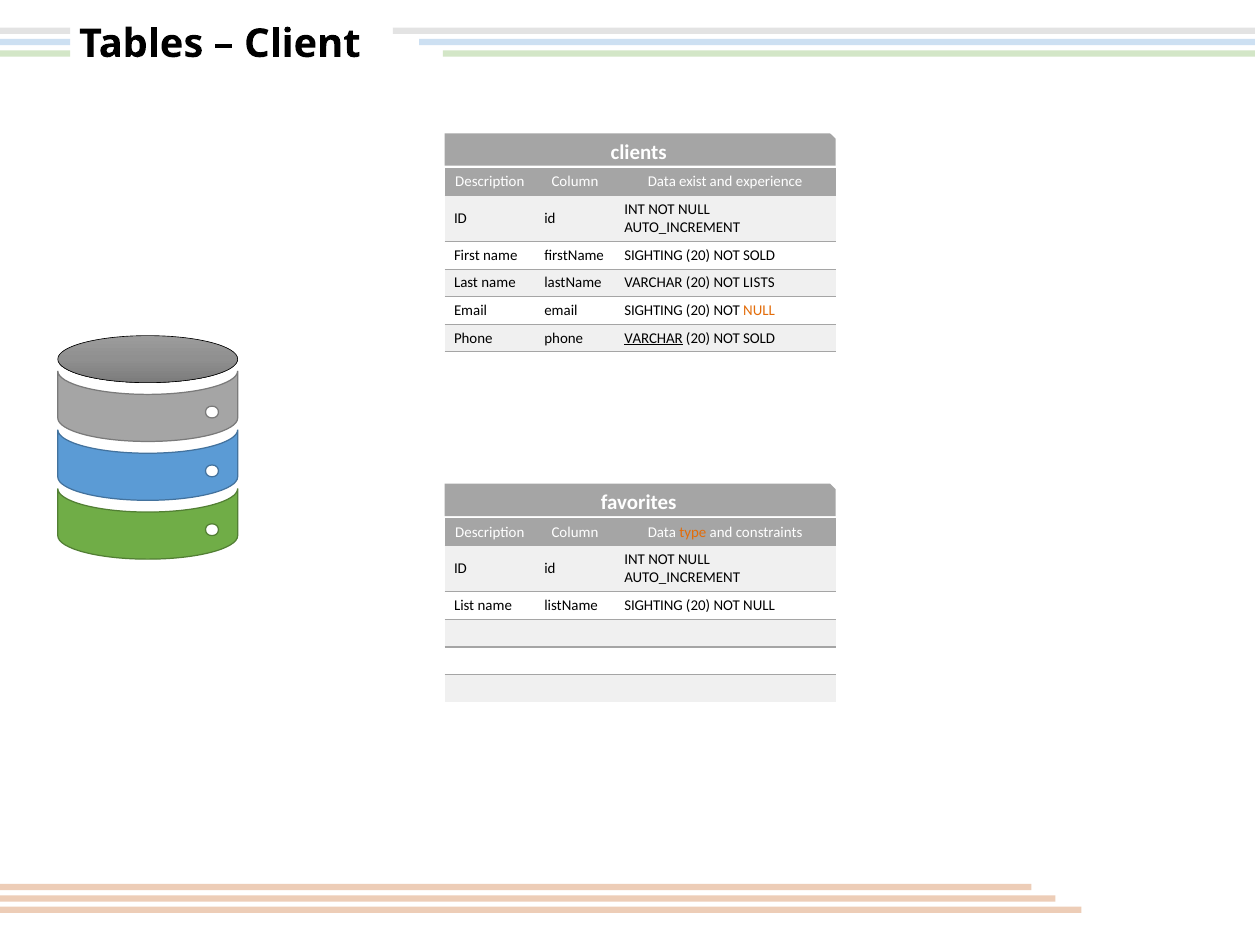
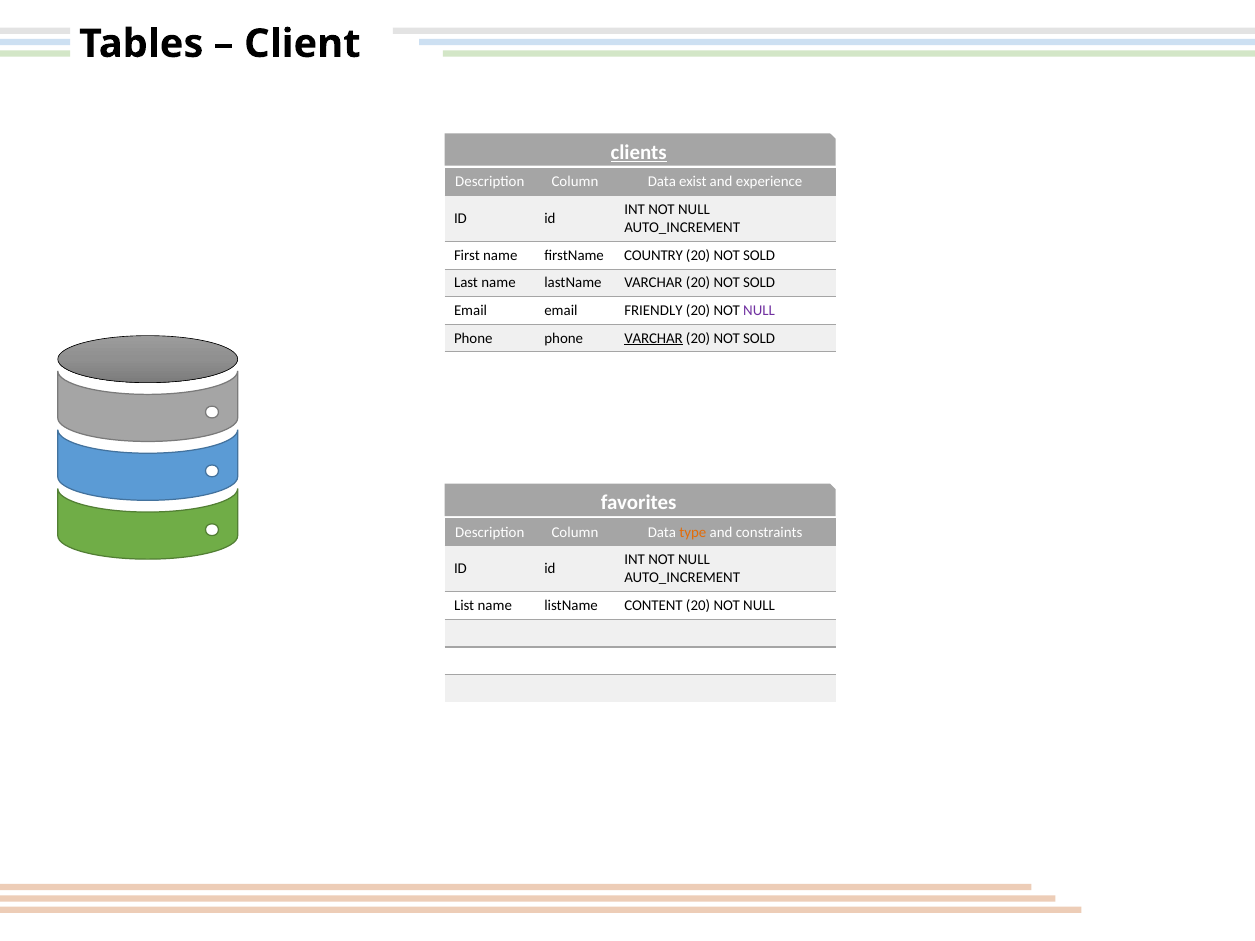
clients underline: none -> present
firstName SIGHTING: SIGHTING -> COUNTRY
LISTS at (759, 283): LISTS -> SOLD
email SIGHTING: SIGHTING -> FRIENDLY
NULL at (759, 311) colour: orange -> purple
listName SIGHTING: SIGHTING -> CONTENT
